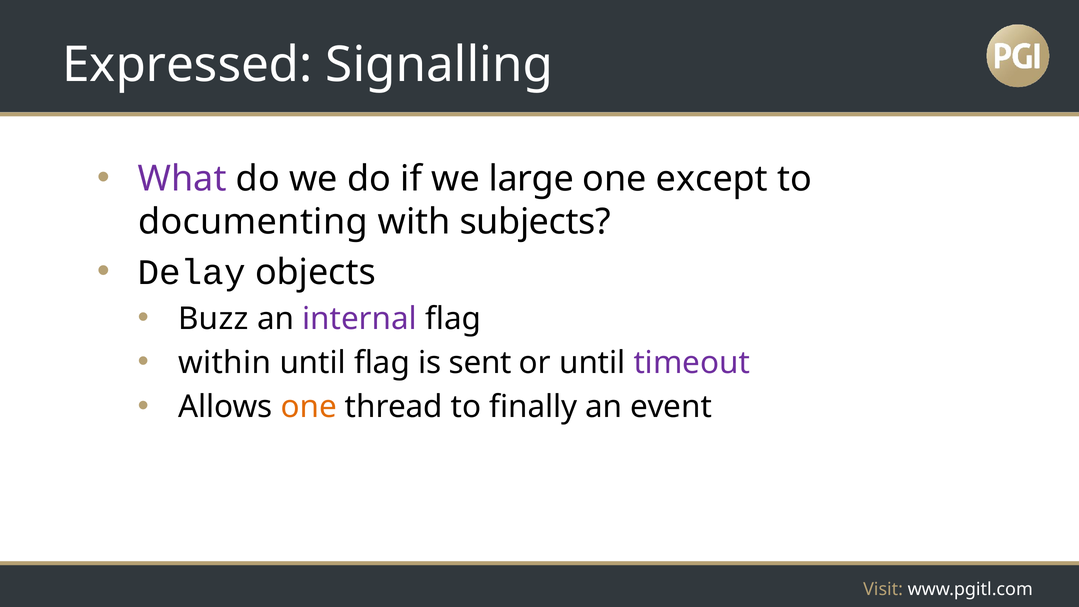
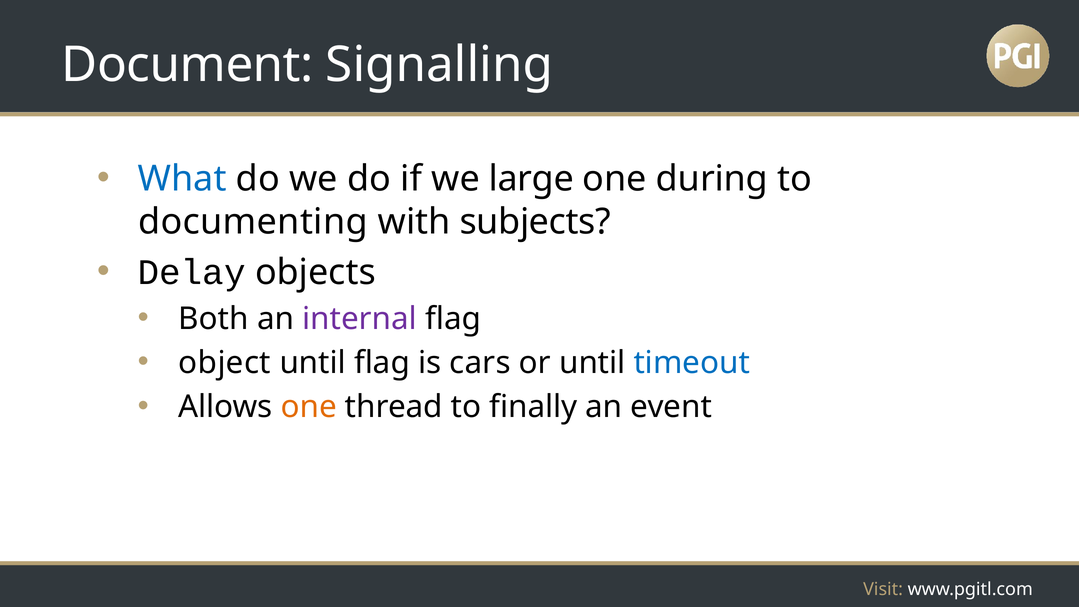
Expressed: Expressed -> Document
What colour: purple -> blue
except: except -> during
Buzz: Buzz -> Both
within: within -> object
sent: sent -> cars
timeout colour: purple -> blue
